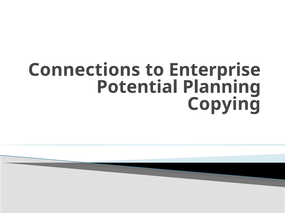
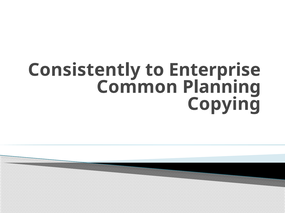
Connections: Connections -> Consistently
Potential: Potential -> Common
